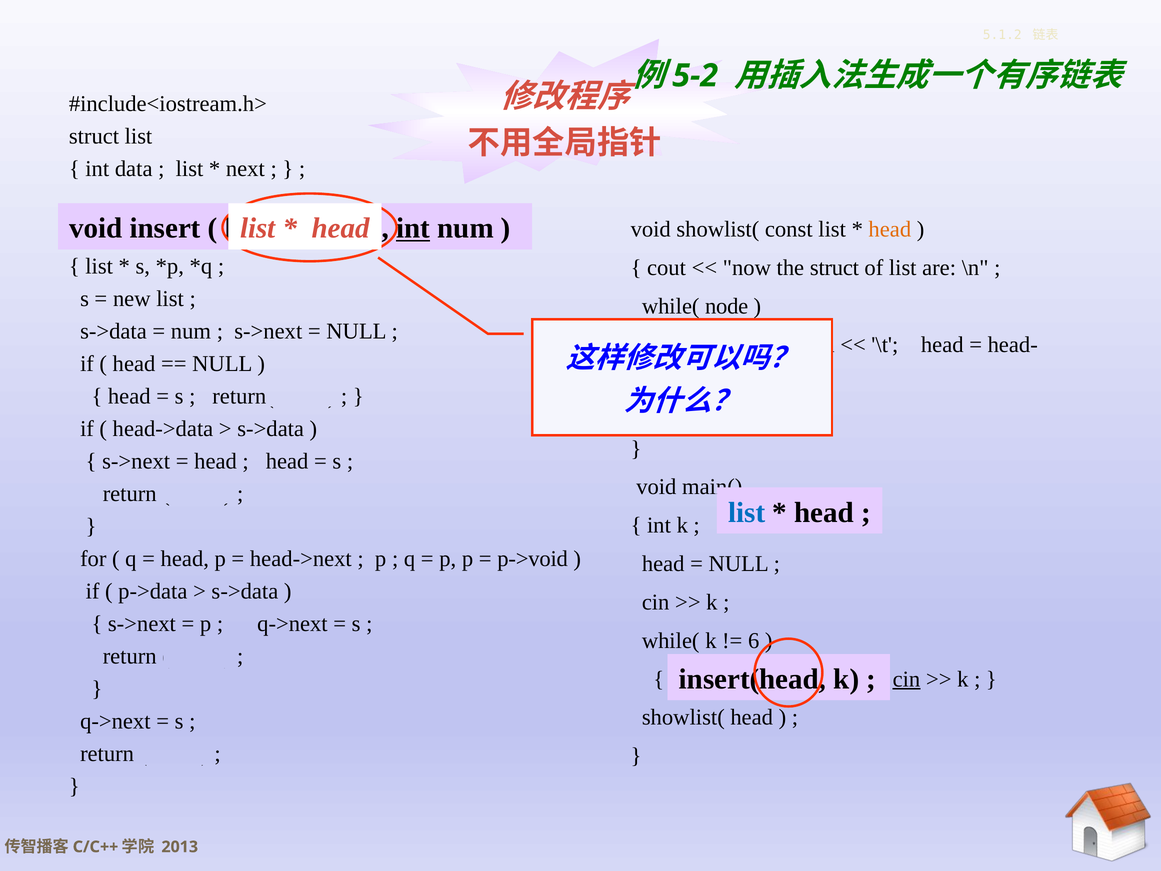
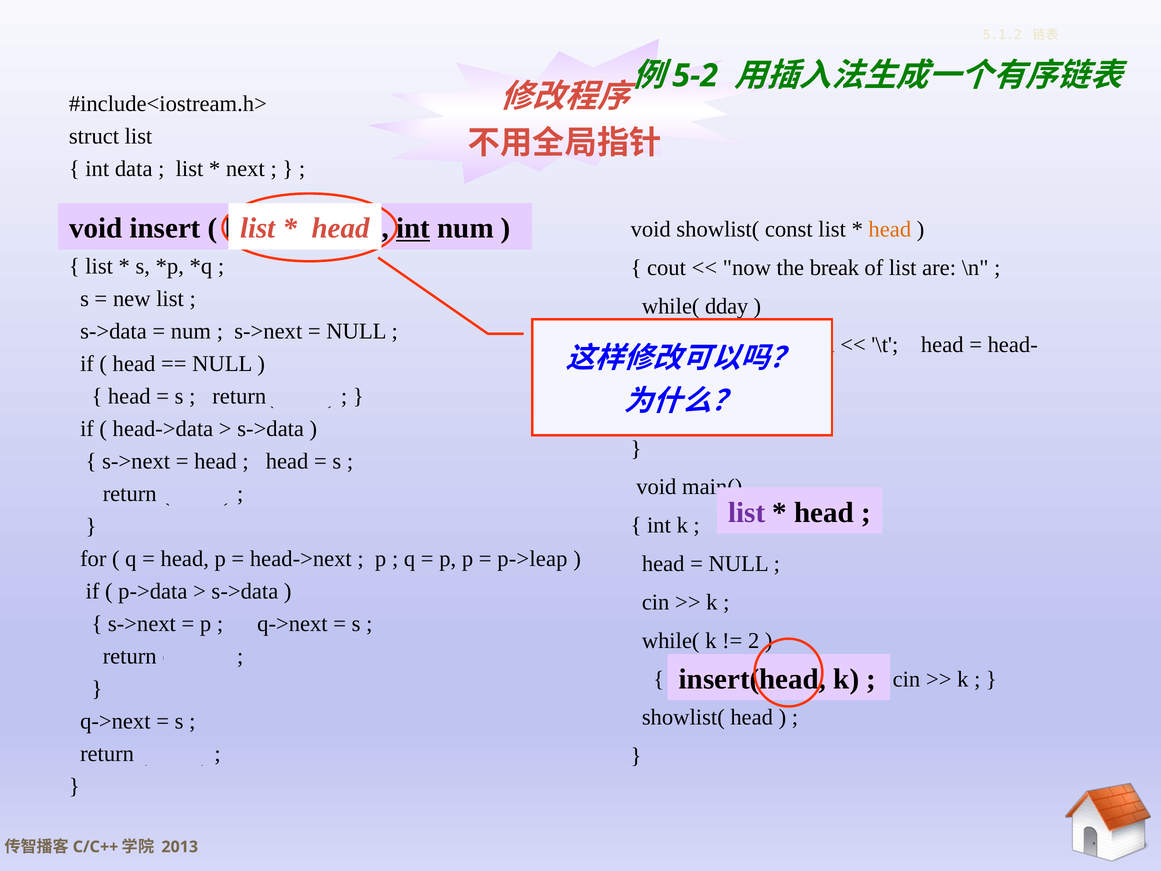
the struct: struct -> break
node: node -> dday
list at (747, 512) colour: blue -> purple
p->void: p->void -> p->leap
6: 6 -> 2
cin at (906, 679) underline: present -> none
